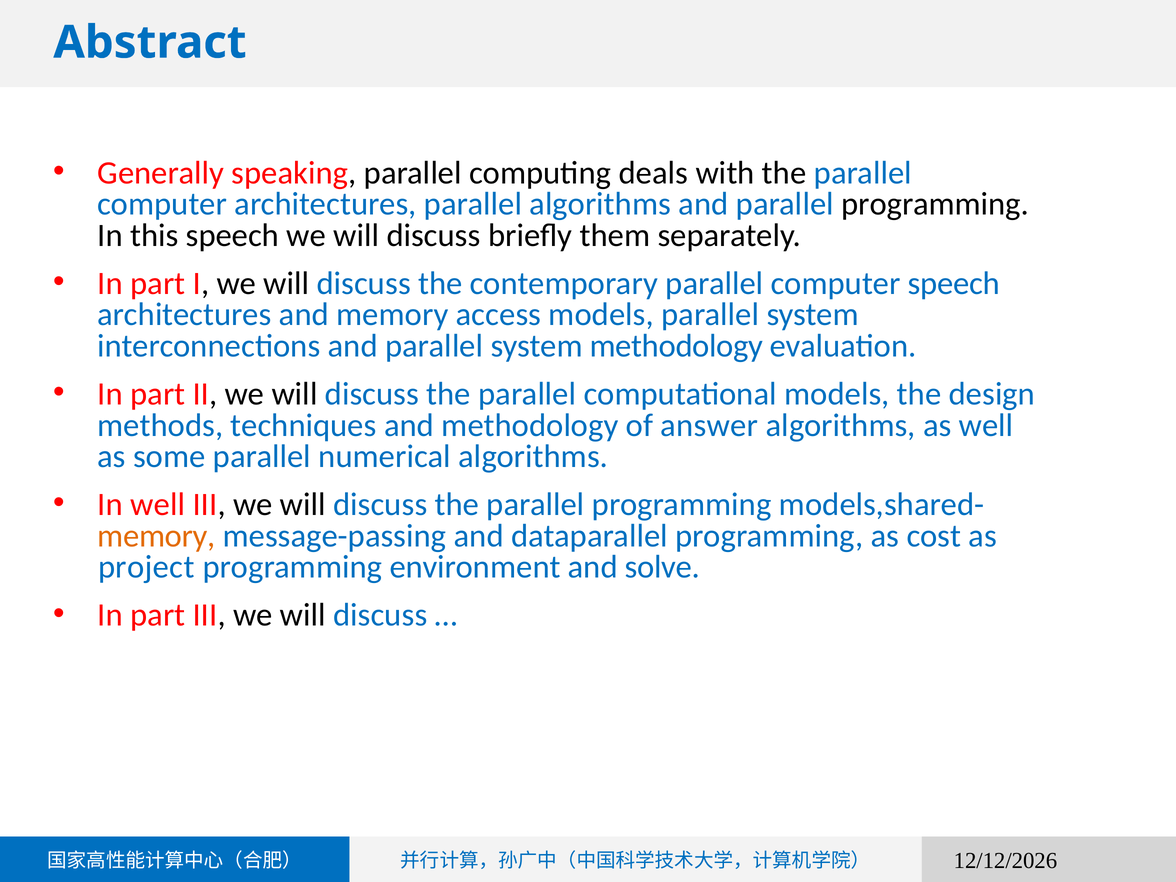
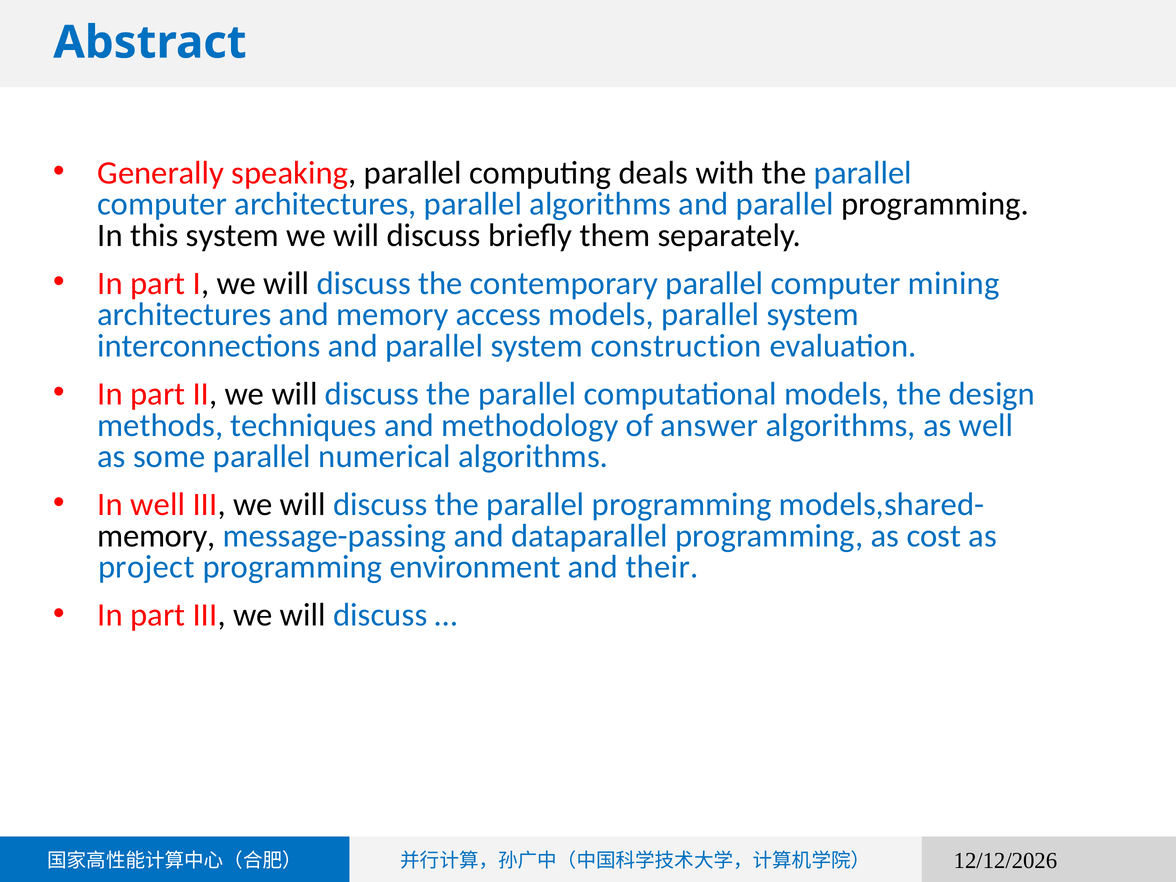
this speech: speech -> system
computer speech: speech -> mining
system methodology: methodology -> construction
memory at (157, 536) colour: orange -> black
solve: solve -> their
